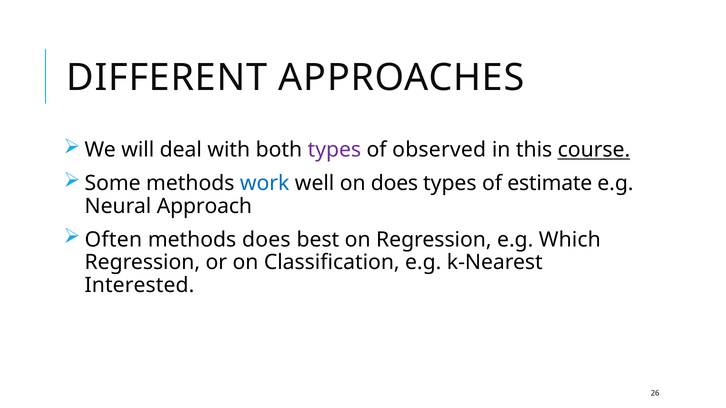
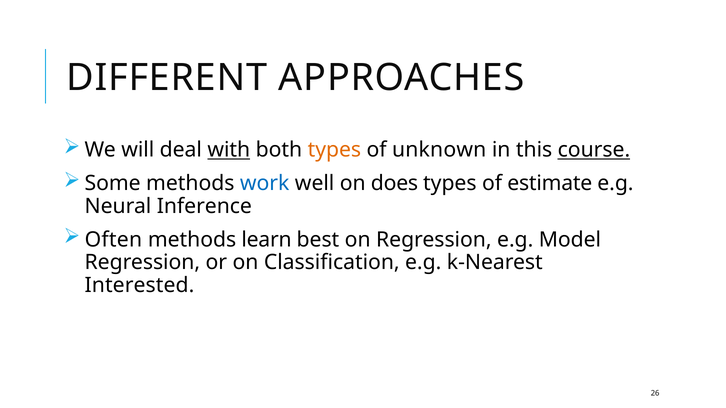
with underline: none -> present
types at (334, 150) colour: purple -> orange
observed: observed -> unknown
Approach: Approach -> Inference
methods does: does -> learn
Which: Which -> Model
